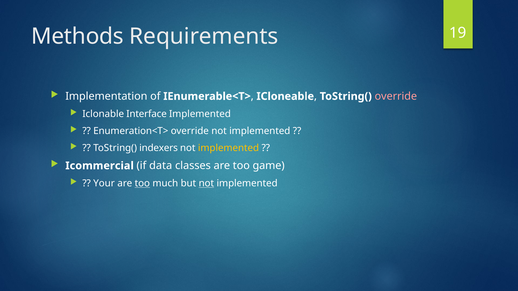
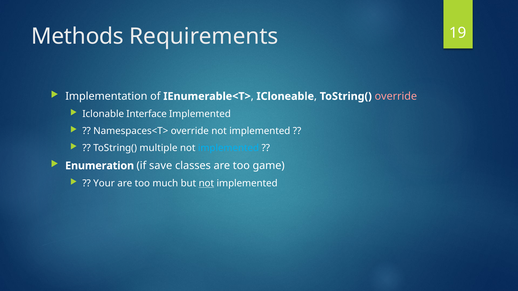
Enumeration<T>: Enumeration<T> -> Namespaces<T>
indexers: indexers -> multiple
implemented at (228, 148) colour: yellow -> light blue
Icommercial: Icommercial -> Enumeration
data: data -> save
too at (142, 184) underline: present -> none
